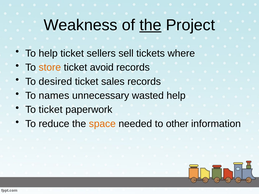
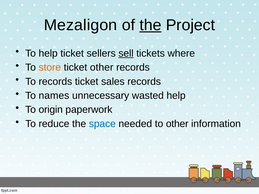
Weakness: Weakness -> Mezaligon
sell underline: none -> present
ticket avoid: avoid -> other
To desired: desired -> records
To ticket: ticket -> origin
space colour: orange -> blue
